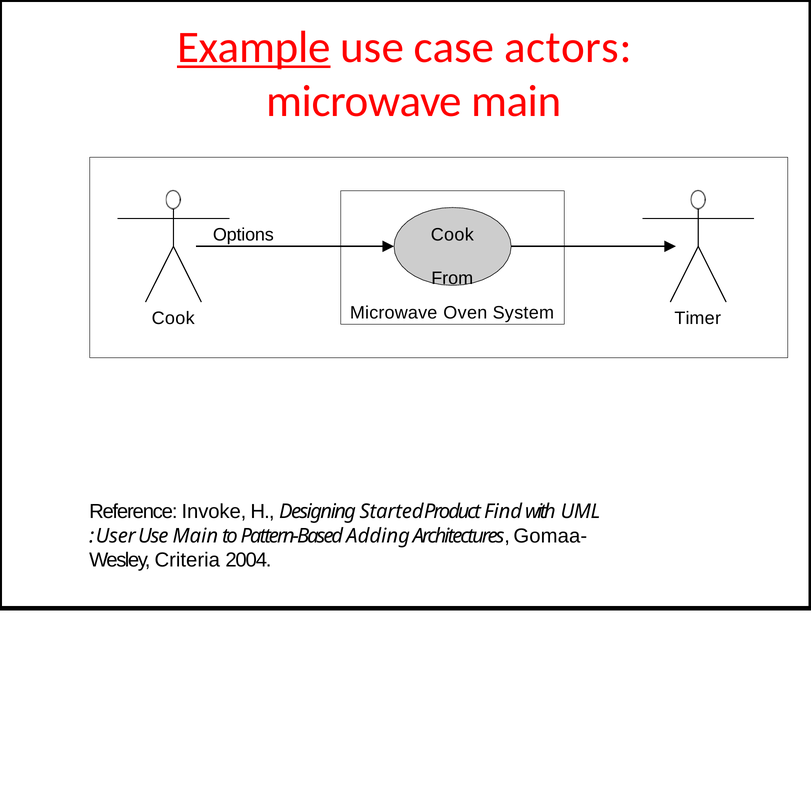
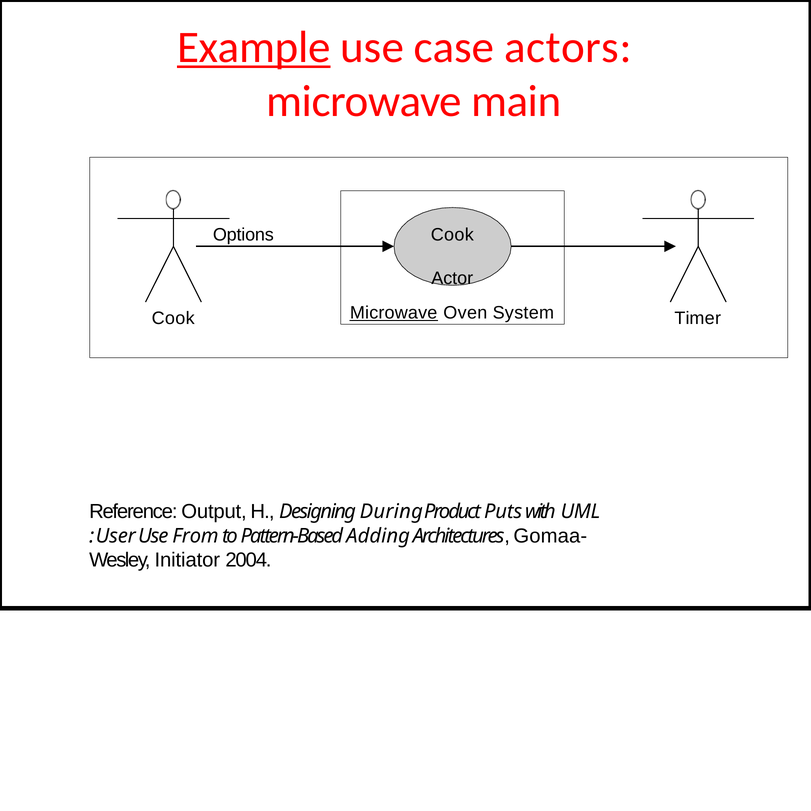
From: From -> Actor
Microwave at (394, 313) underline: none -> present
Invoke: Invoke -> Output
Started: Started -> During
Find: Find -> Puts
Use Main: Main -> From
Criteria: Criteria -> Initiator
